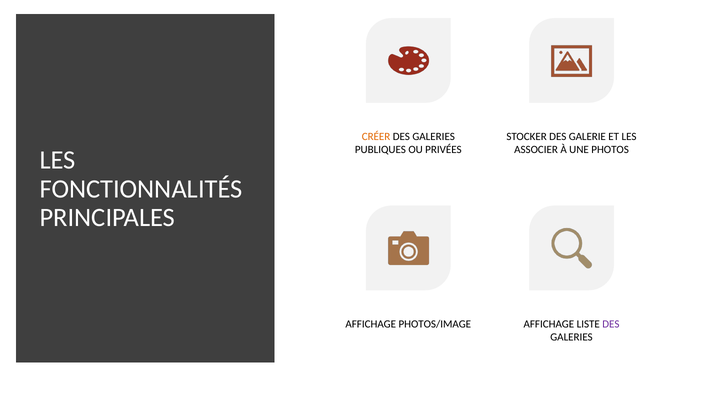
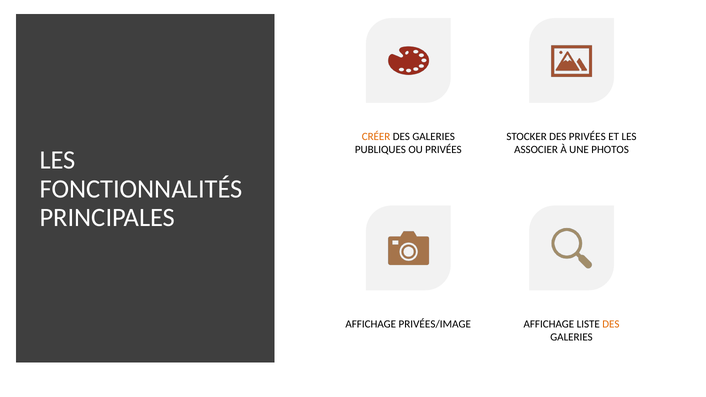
DES GALERIE: GALERIE -> PRIVÉES
PHOTOS/IMAGE: PHOTOS/IMAGE -> PRIVÉES/IMAGE
DES at (611, 324) colour: purple -> orange
